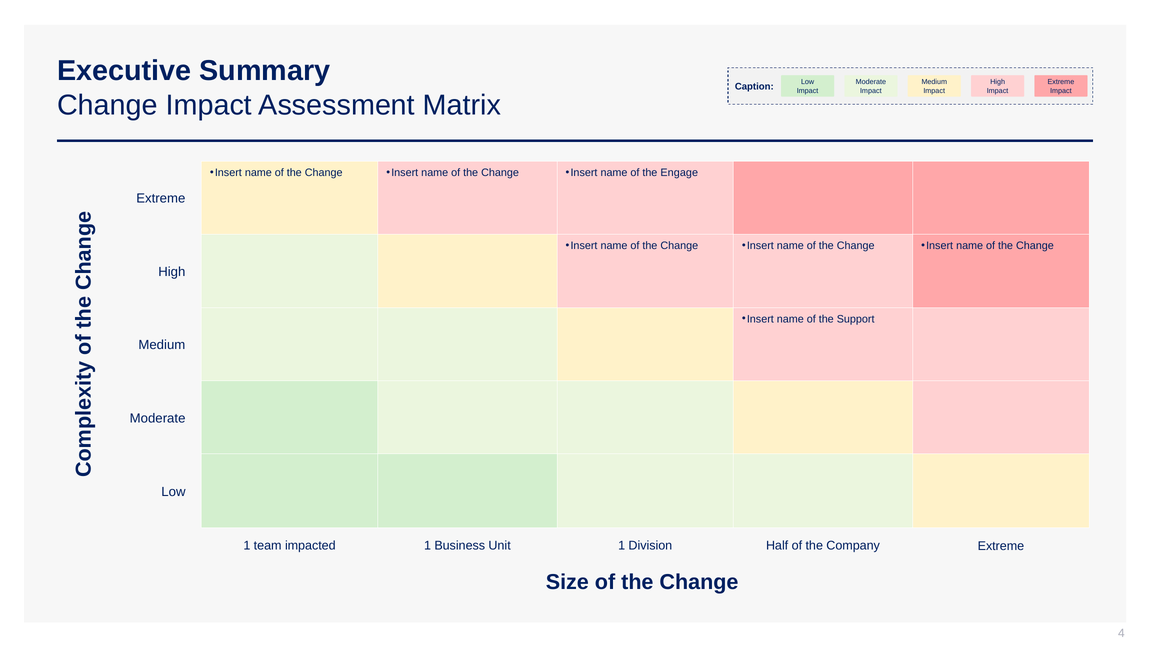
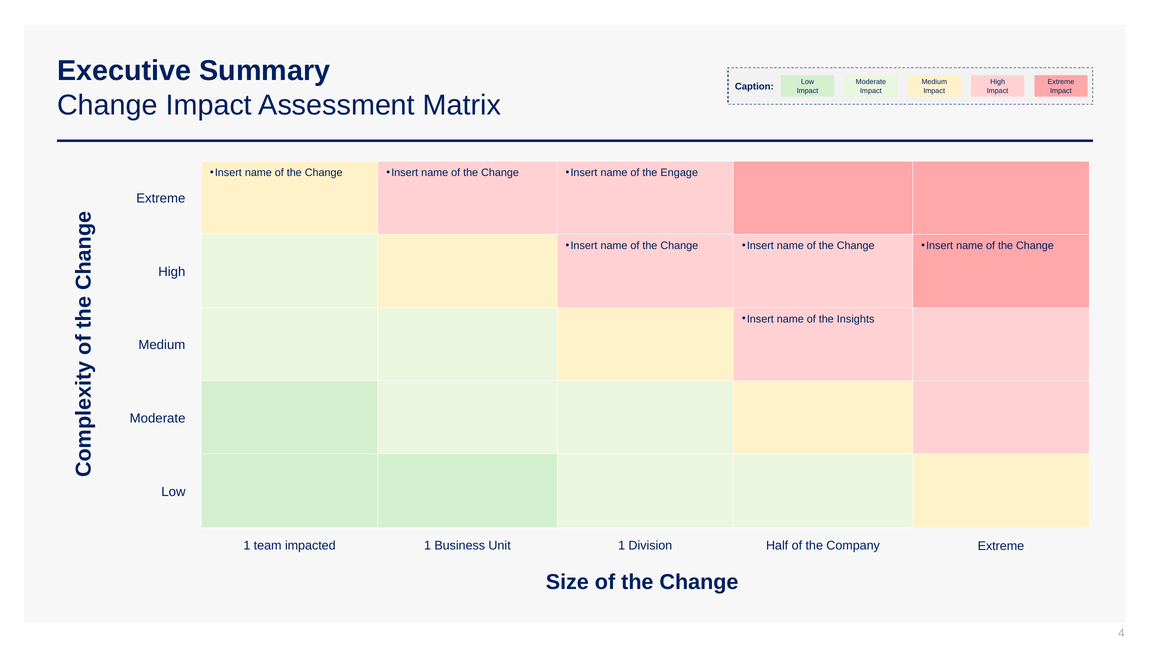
Support: Support -> Insights
